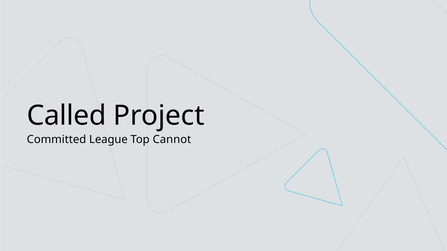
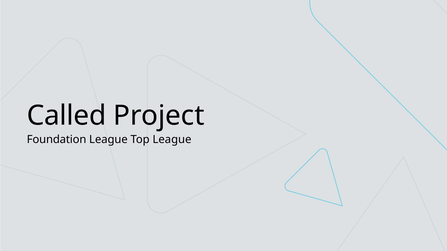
Committed: Committed -> Foundation
Top Cannot: Cannot -> League
